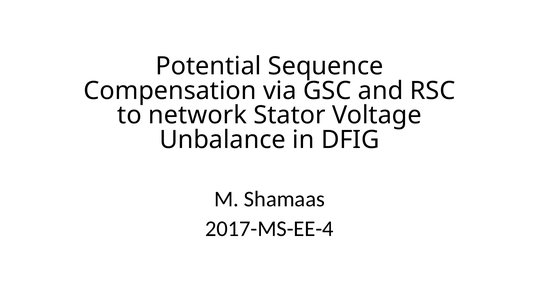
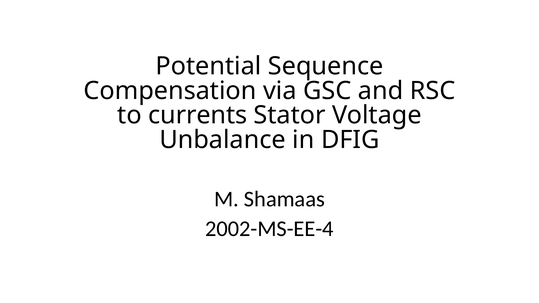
network: network -> currents
2017-MS-EE-4: 2017-MS-EE-4 -> 2002-MS-EE-4
